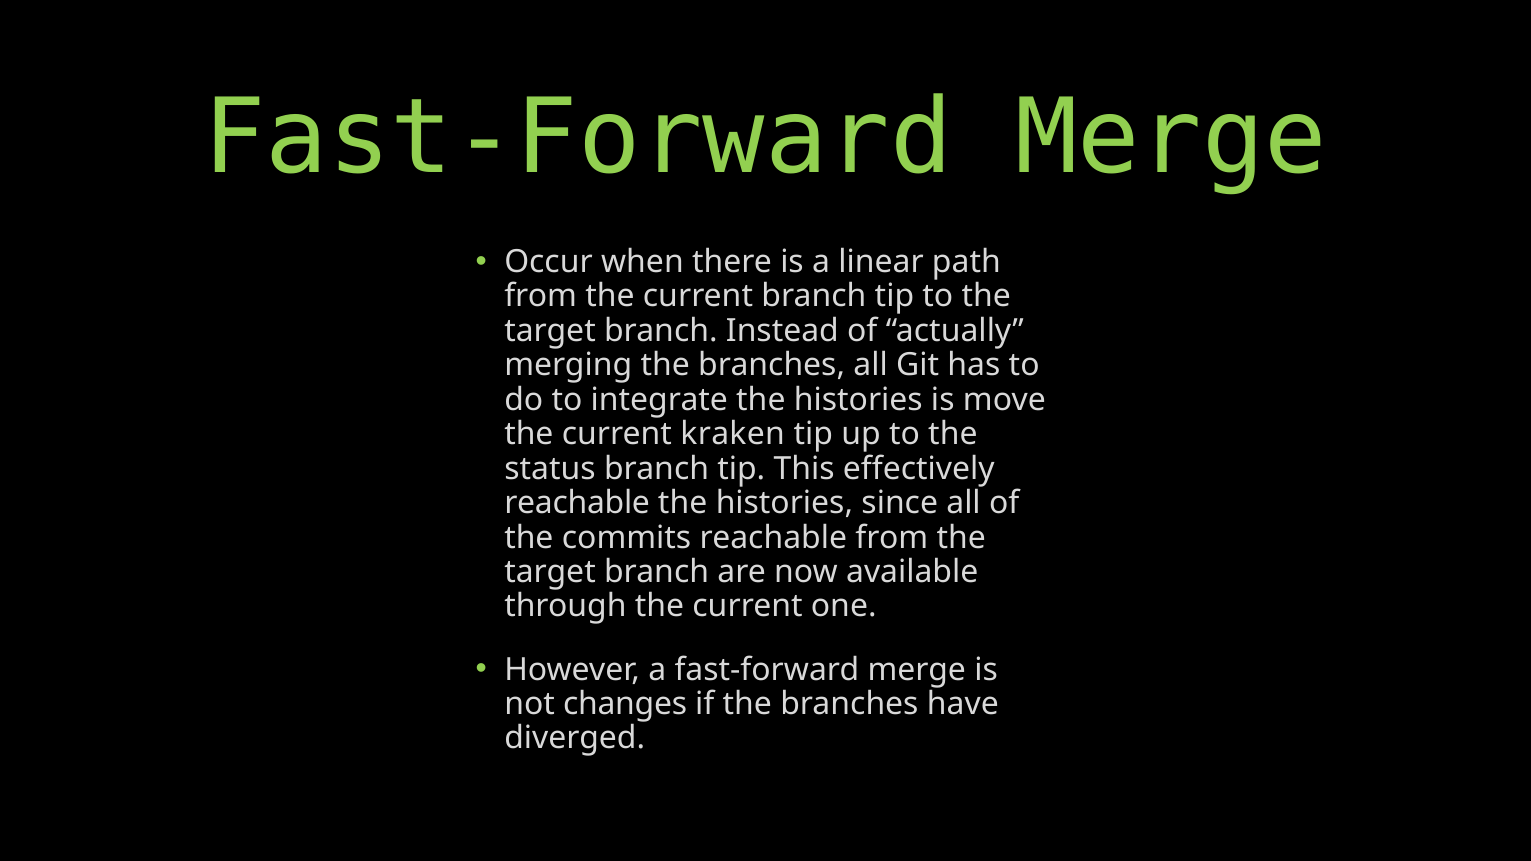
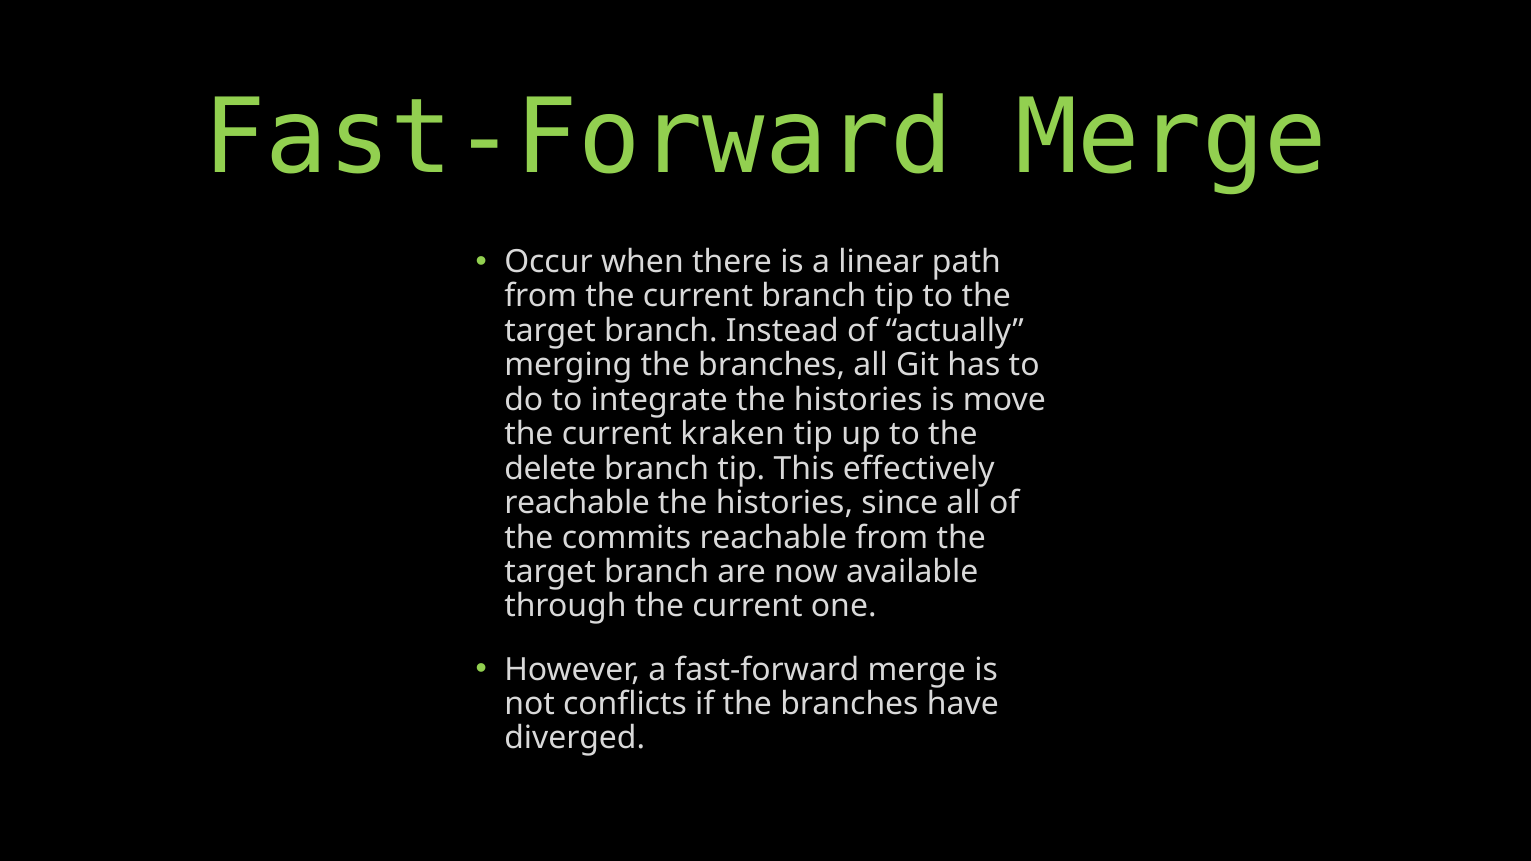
status: status -> delete
changes: changes -> conflicts
